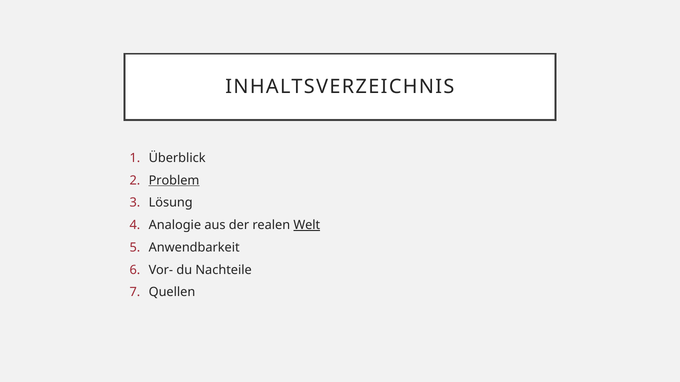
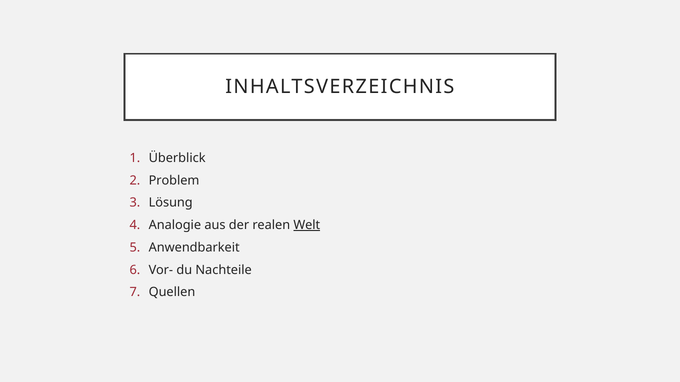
Problem underline: present -> none
